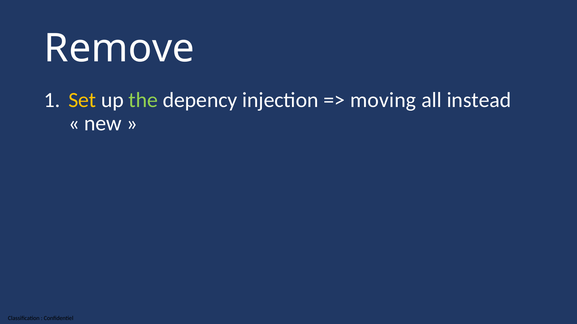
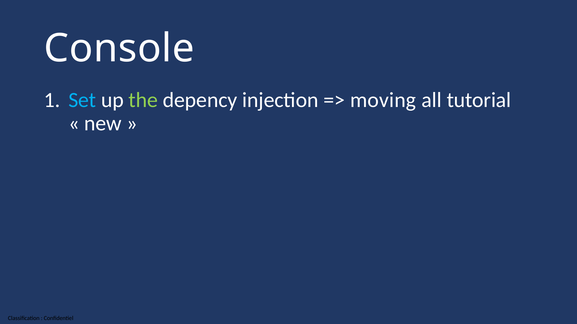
Remove: Remove -> Console
Set colour: yellow -> light blue
instead: instead -> tutorial
